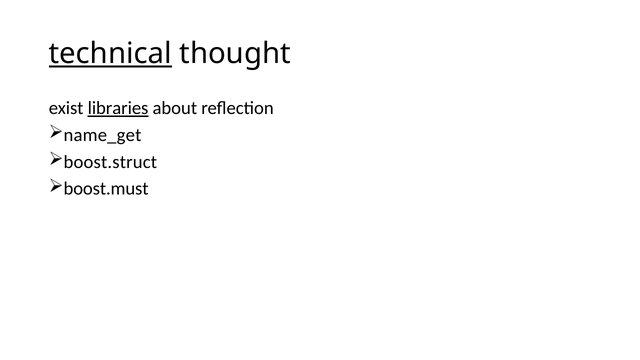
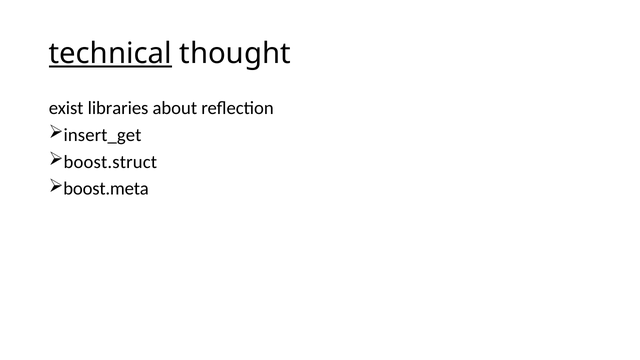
libraries underline: present -> none
name_get: name_get -> insert_get
boost.must: boost.must -> boost.meta
